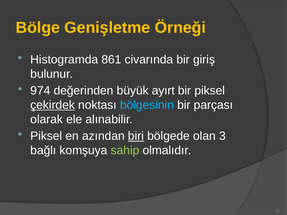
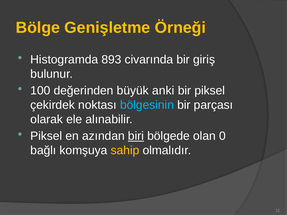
861: 861 -> 893
974: 974 -> 100
ayırt: ayırt -> anki
çekirdek underline: present -> none
3: 3 -> 0
sahip colour: light green -> yellow
